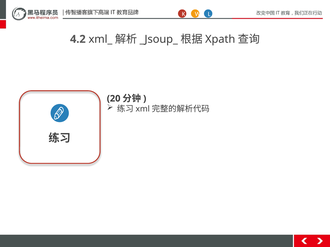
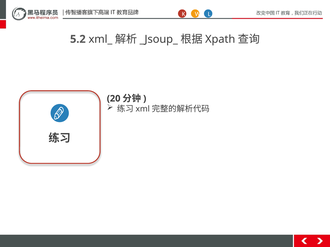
4.2: 4.2 -> 5.2
